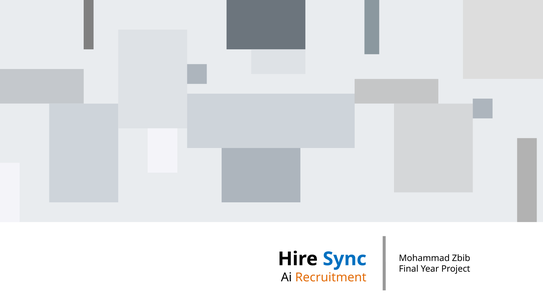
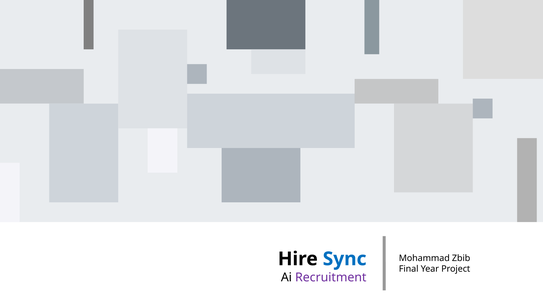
Recruitment colour: orange -> purple
